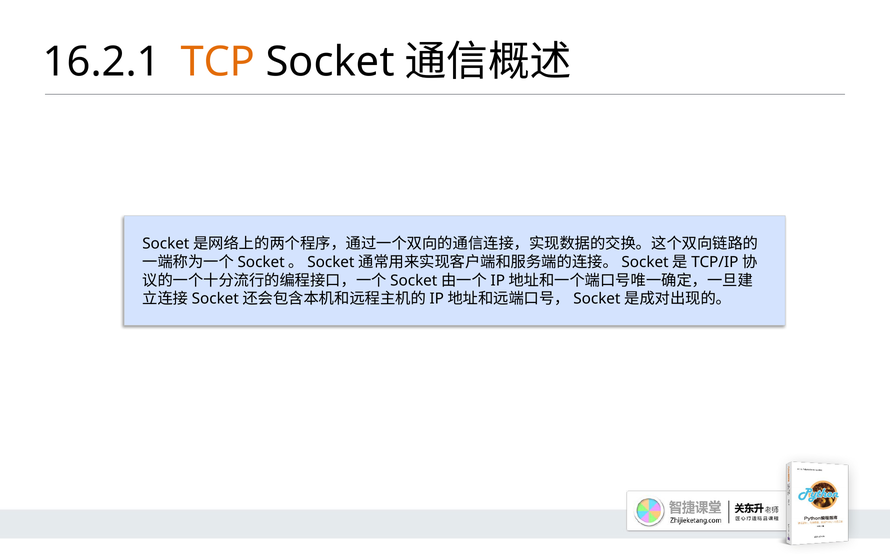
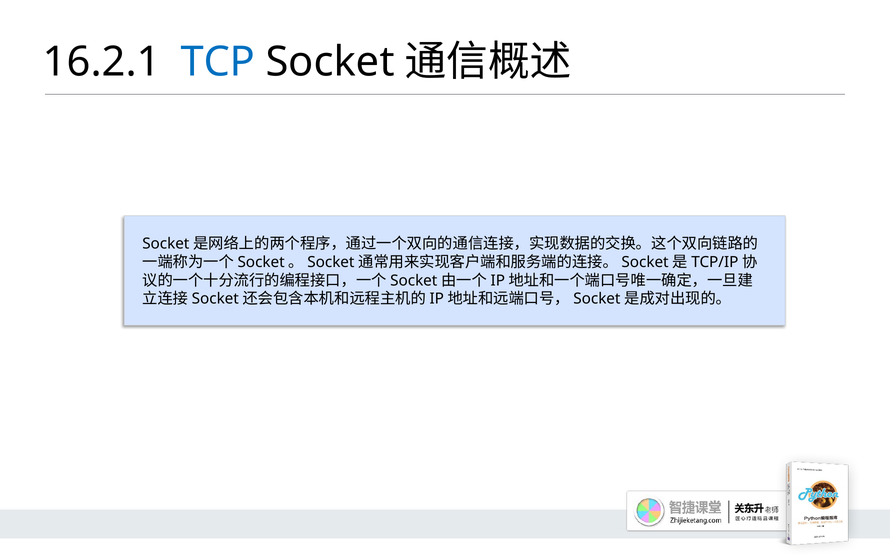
TCP colour: orange -> blue
